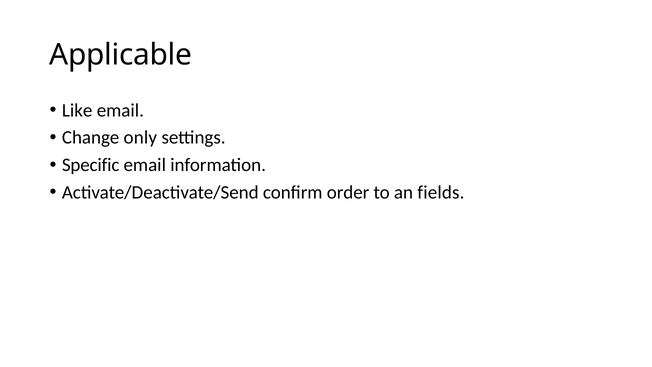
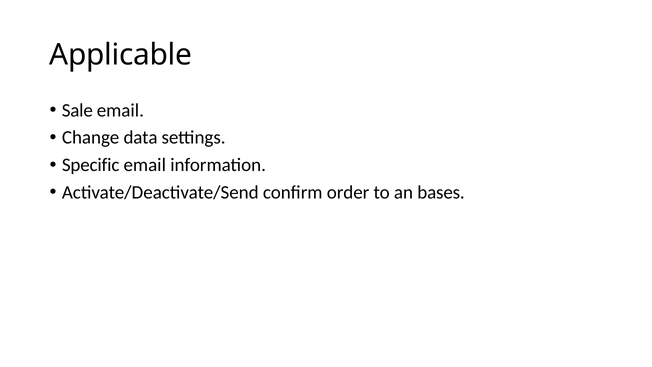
Like: Like -> Sale
only: only -> data
fields: fields -> bases
